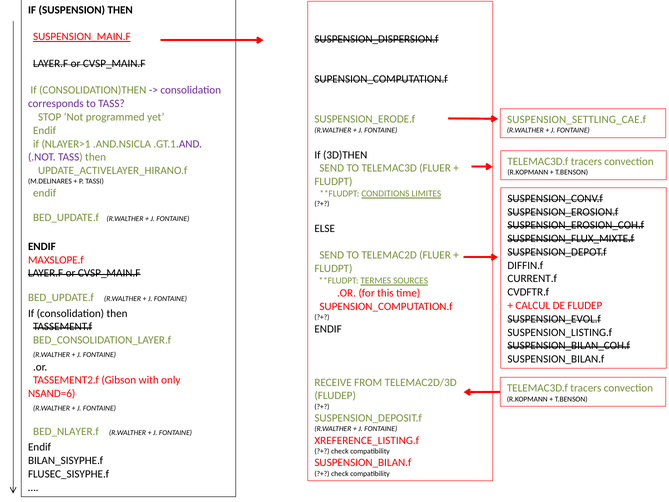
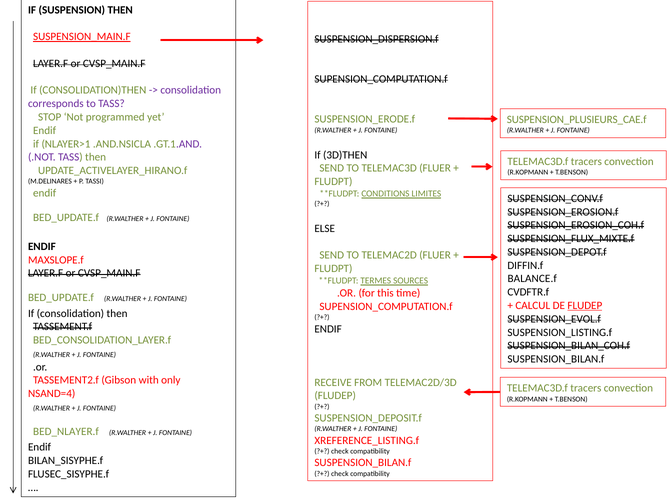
SUSPENSION_SETTLING_CAE.f: SUSPENSION_SETTLING_CAE.f -> SUSPENSION_PLUSIEURS_CAE.f
CURRENT.f: CURRENT.f -> BALANCE.f
FLUDEP at (585, 305) underline: none -> present
NSAND=6: NSAND=6 -> NSAND=4
